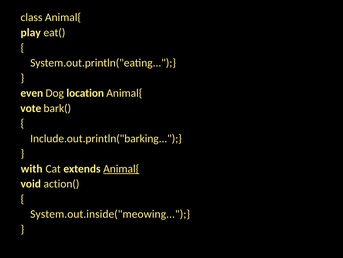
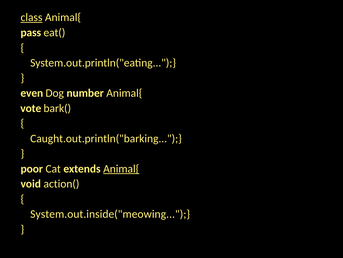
class underline: none -> present
play: play -> pass
location: location -> number
Include.out.println("barking: Include.out.println("barking -> Caught.out.println("barking
with: with -> poor
